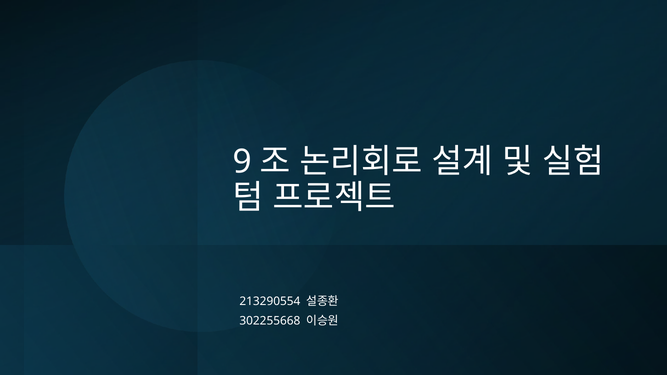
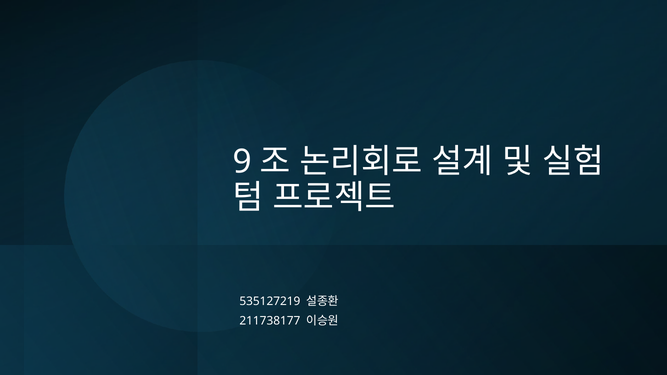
213290554: 213290554 -> 535127219
302255668: 302255668 -> 211738177
